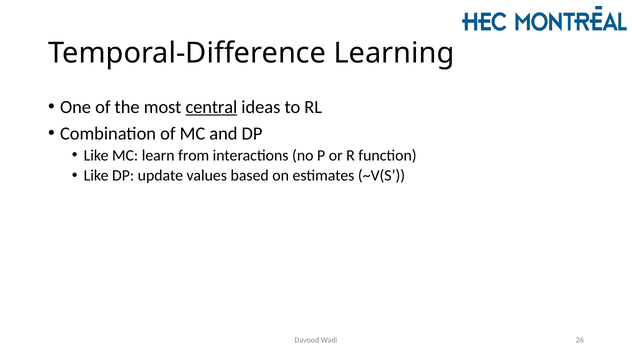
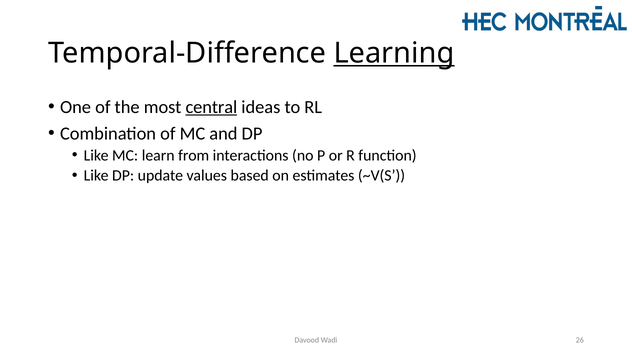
Learning underline: none -> present
